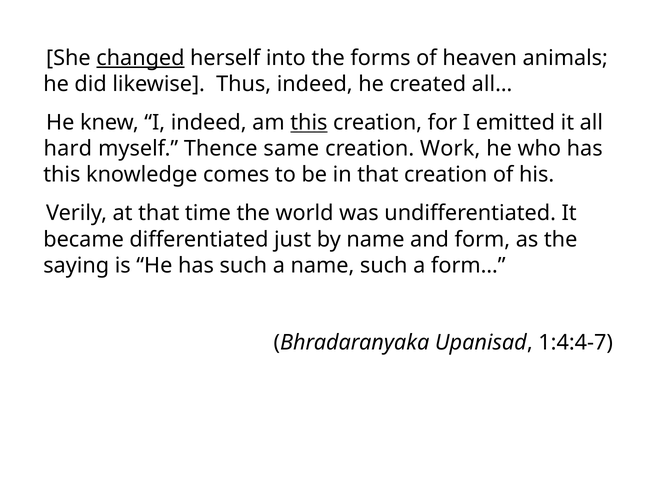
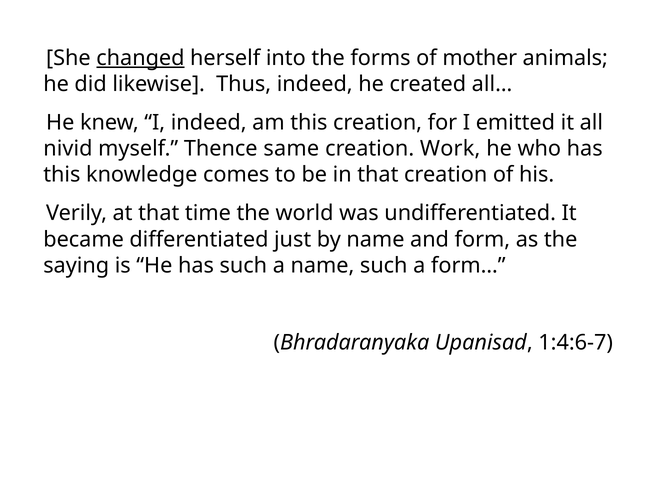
heaven: heaven -> mother
this at (309, 122) underline: present -> none
hard: hard -> nivid
1:4:4-7: 1:4:4-7 -> 1:4:6-7
